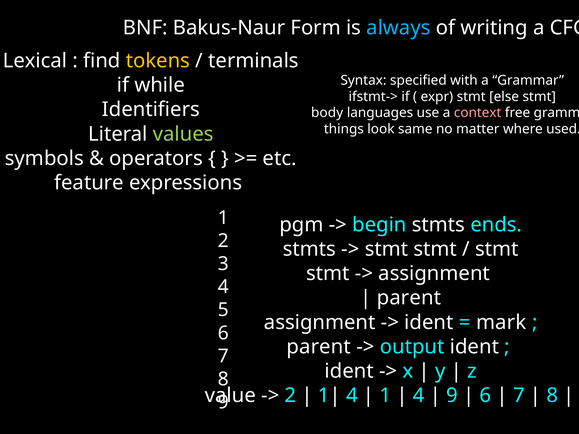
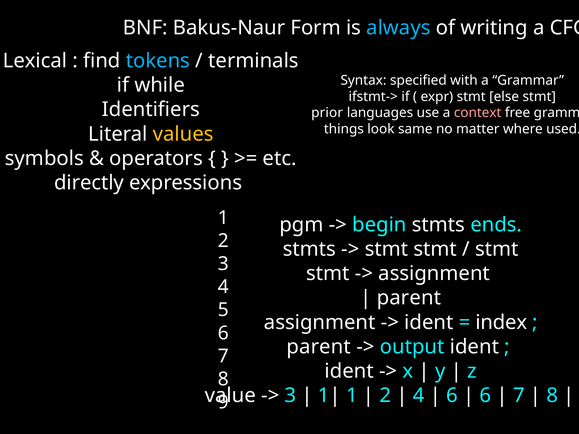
tokens colour: yellow -> light blue
body: body -> prior
values colour: light green -> yellow
feature: feature -> directly
mark: mark -> index
2 at (290, 396): 2 -> 3
4 at (352, 396): 4 -> 1
1 at (385, 396): 1 -> 2
9 at (452, 396): 9 -> 6
